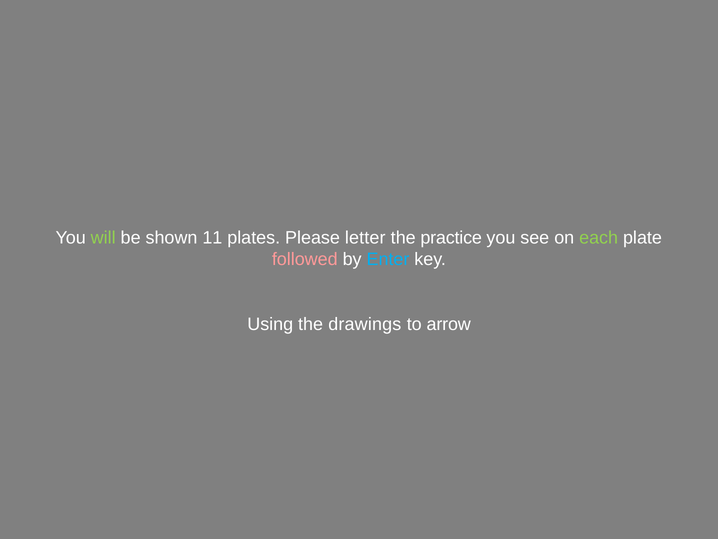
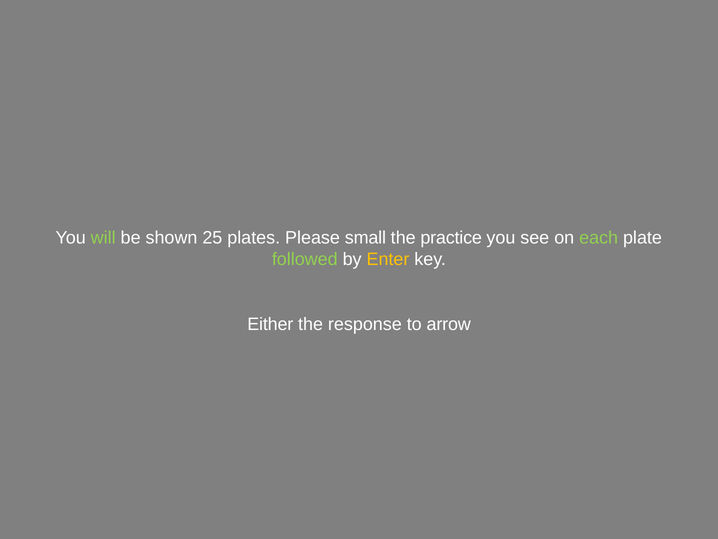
11: 11 -> 25
letter: letter -> small
followed colour: pink -> light green
Enter colour: light blue -> yellow
Using: Using -> Either
drawings: drawings -> response
